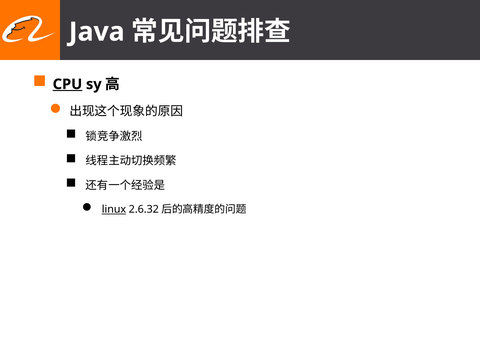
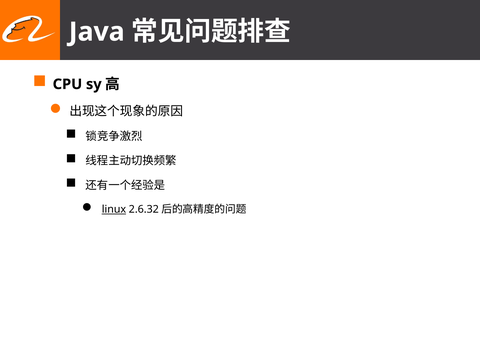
CPU underline: present -> none
